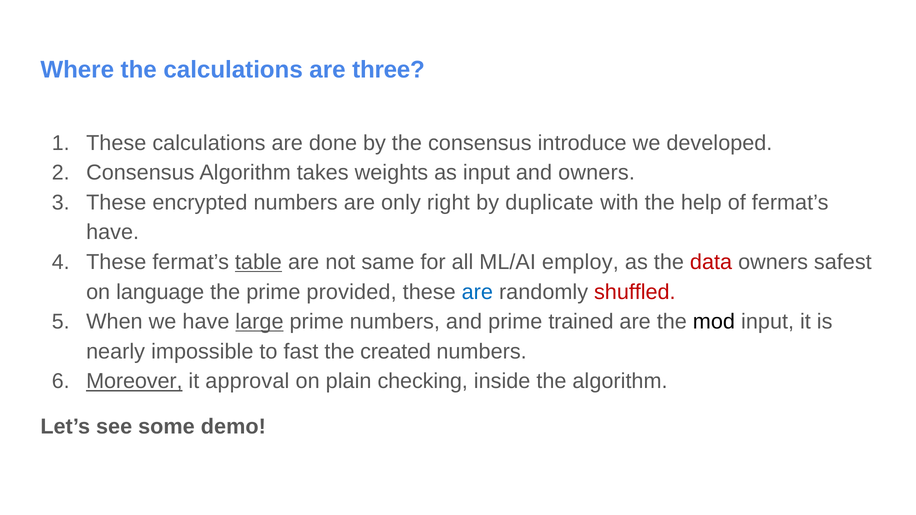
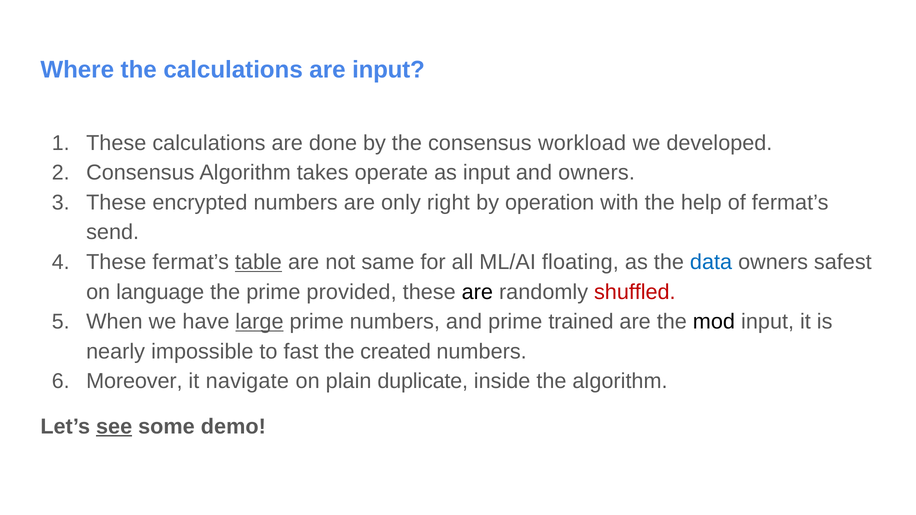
are three: three -> input
introduce: introduce -> workload
weights: weights -> operate
duplicate: duplicate -> operation
have at (113, 232): have -> send
employ: employ -> floating
data colour: red -> blue
are at (477, 292) colour: blue -> black
Moreover underline: present -> none
approval: approval -> navigate
checking: checking -> duplicate
see underline: none -> present
